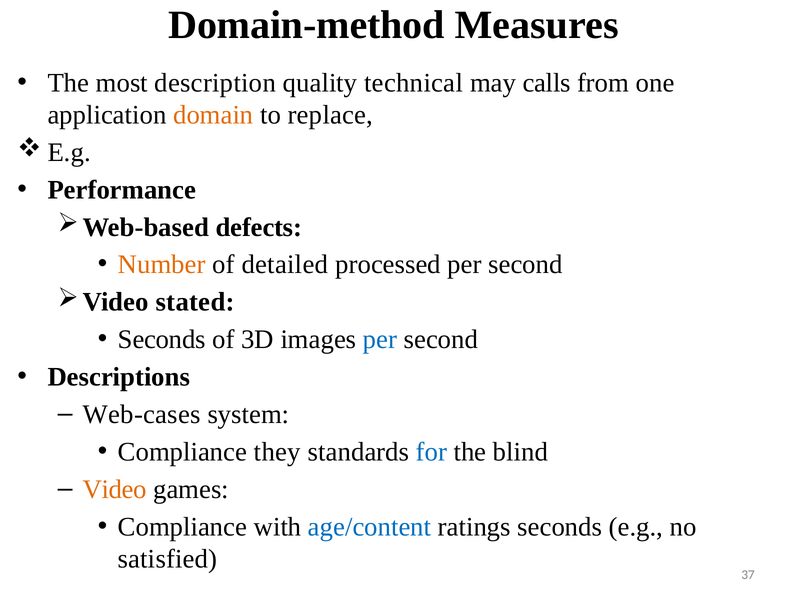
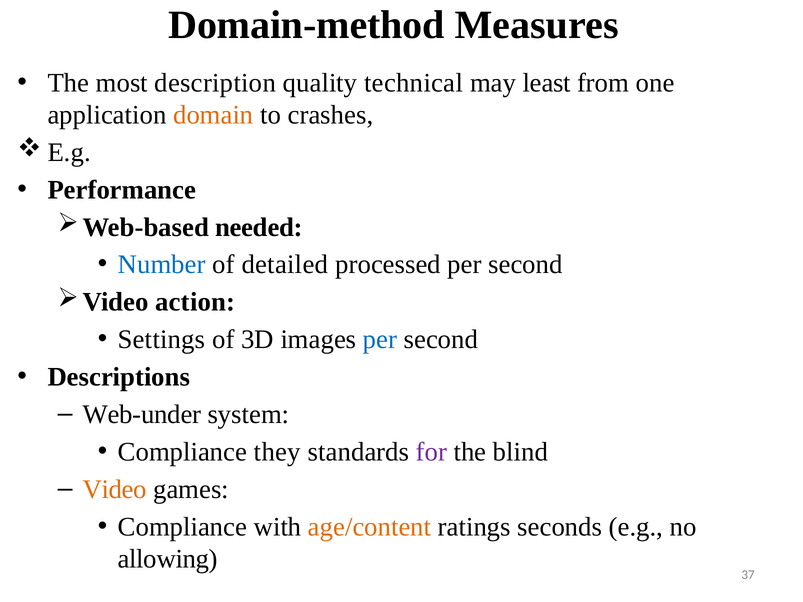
calls: calls -> least
replace: replace -> crashes
defects: defects -> needed
Number colour: orange -> blue
stated: stated -> action
Seconds at (162, 340): Seconds -> Settings
Web-cases: Web-cases -> Web-under
for colour: blue -> purple
age/content colour: blue -> orange
satisfied: satisfied -> allowing
